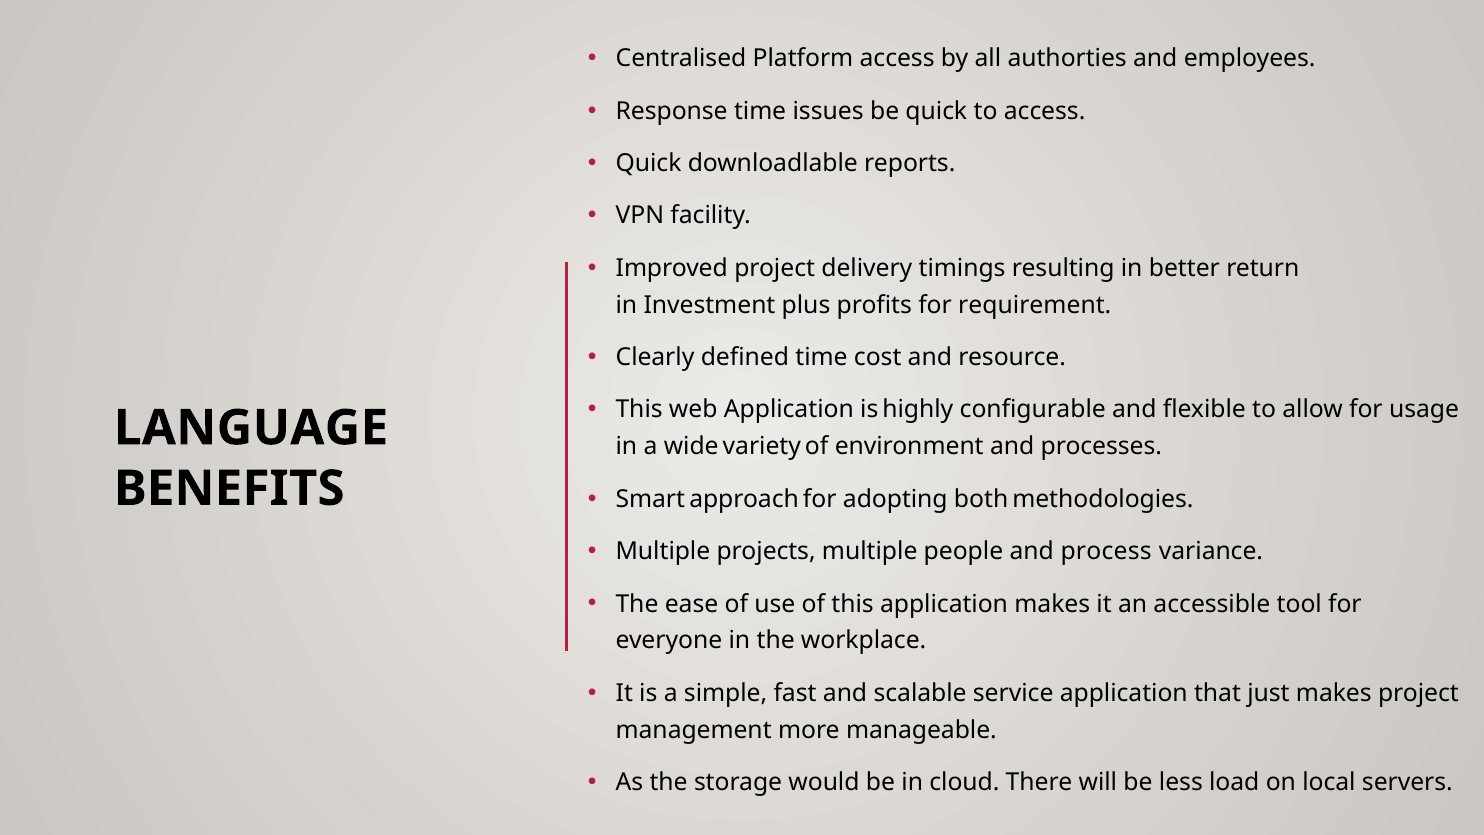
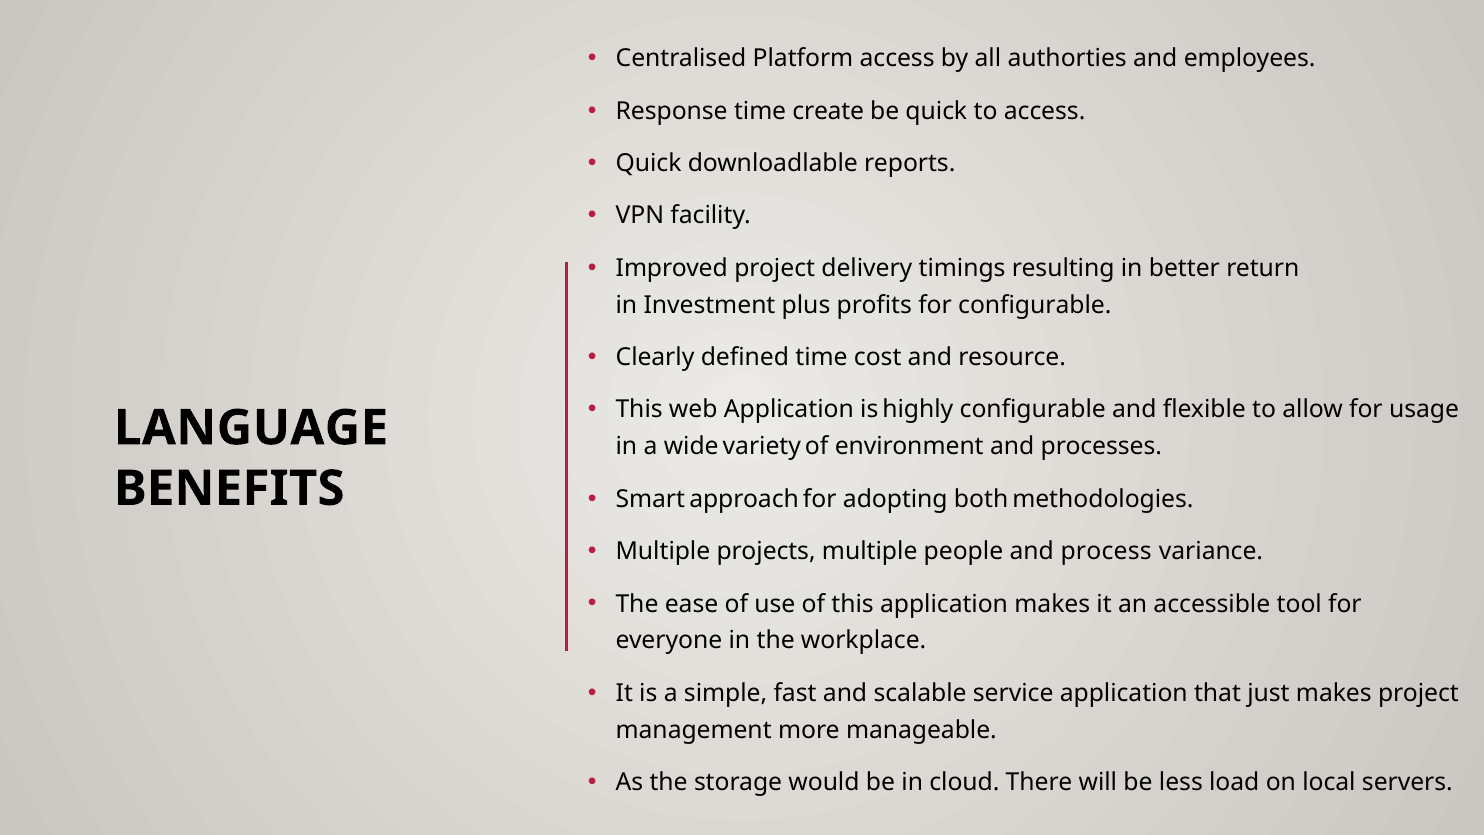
issues: issues -> create
for requirement: requirement -> configurable
